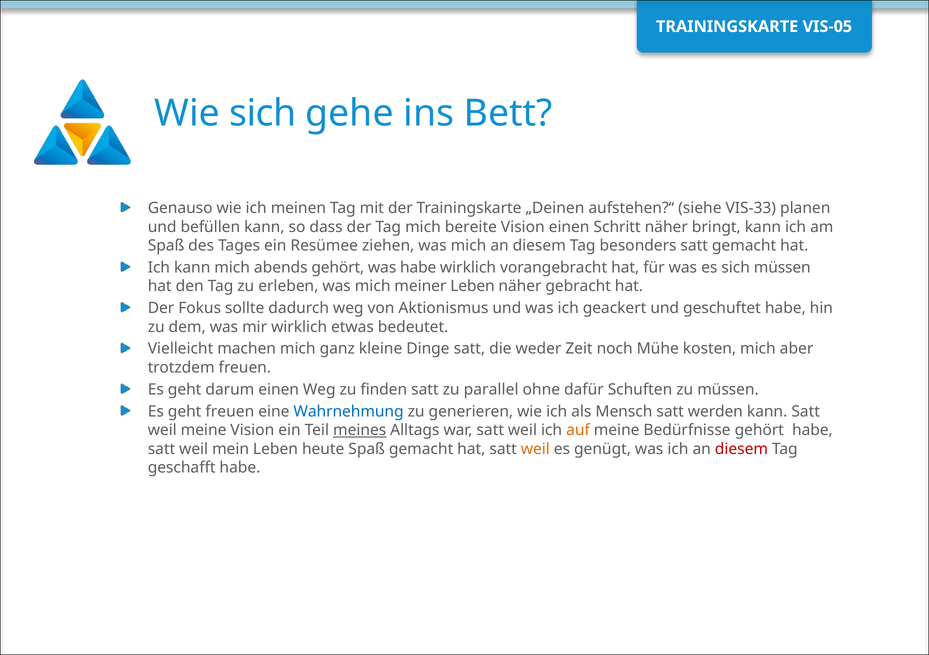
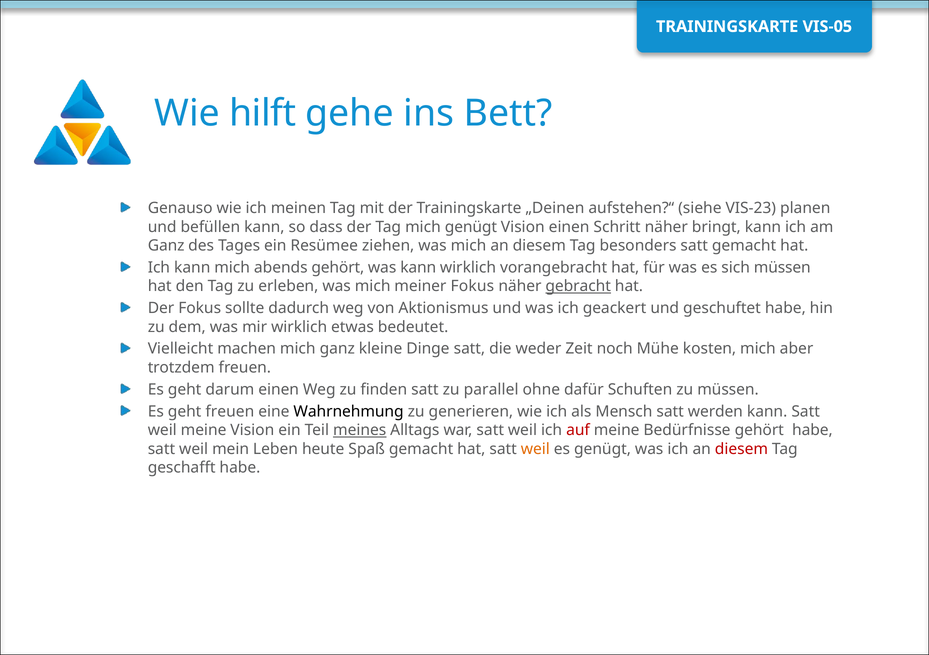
Wie sich: sich -> hilft
VIS-33: VIS-33 -> VIS-23
mich bereite: bereite -> genügt
Spaß at (166, 246): Spaß -> Ganz
was habe: habe -> kann
meiner Leben: Leben -> Fokus
gebracht underline: none -> present
Wahrnehmung colour: blue -> black
auf colour: orange -> red
